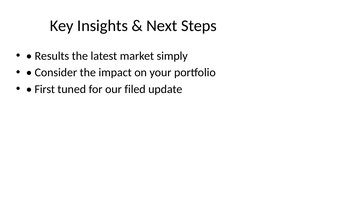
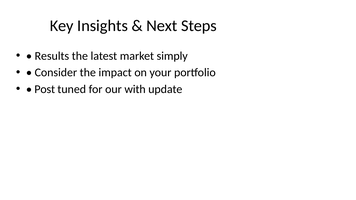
First: First -> Post
filed: filed -> with
